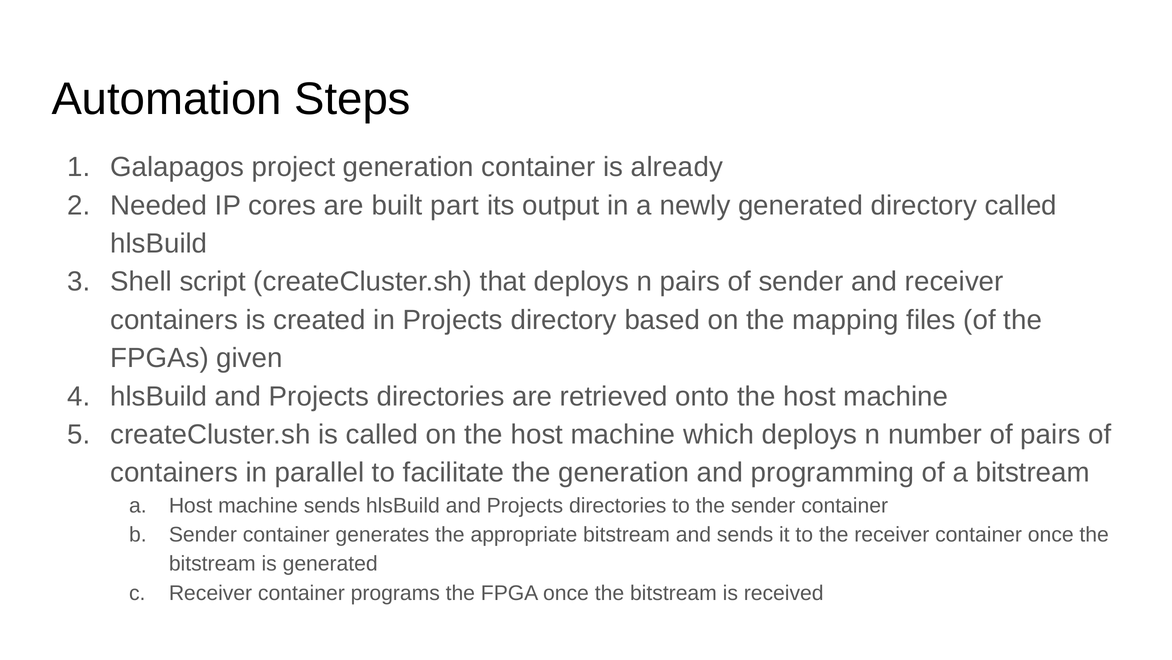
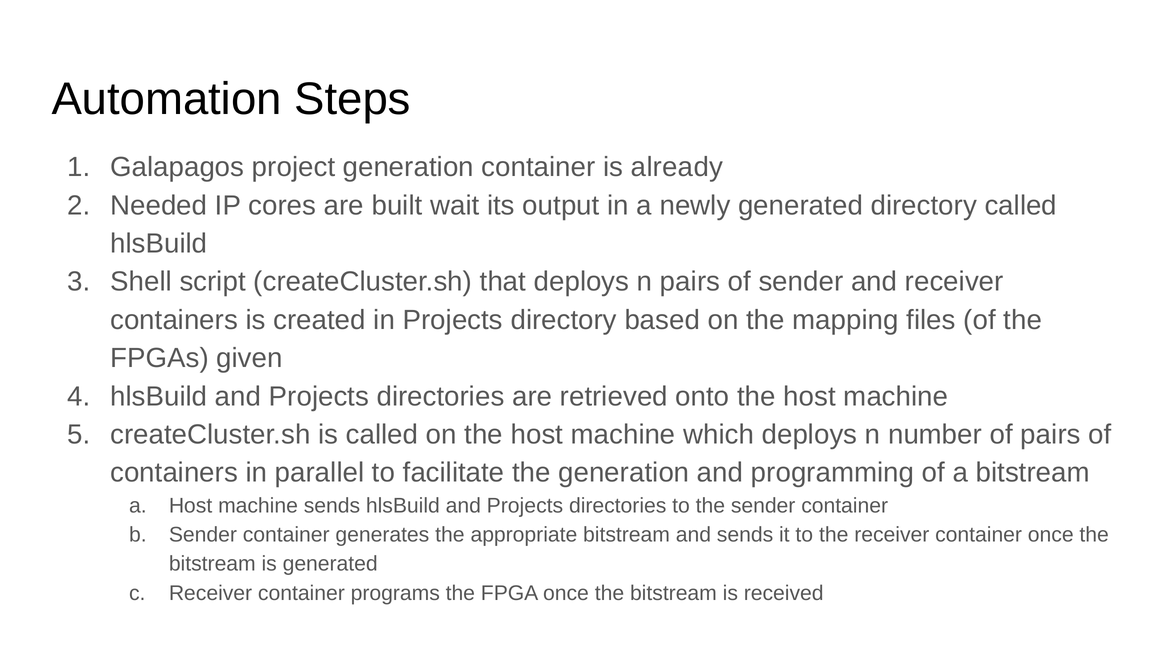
part: part -> wait
